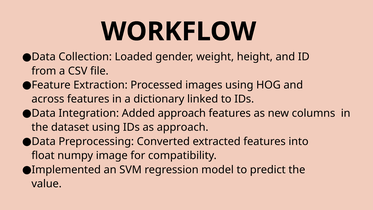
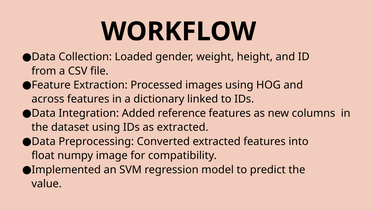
Added approach: approach -> reference
as approach: approach -> extracted
